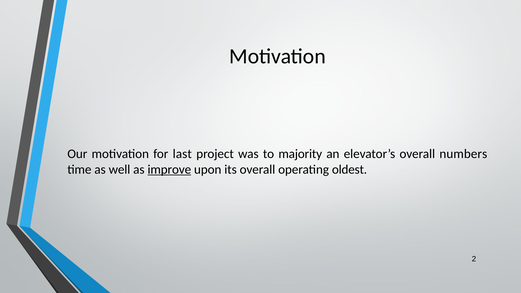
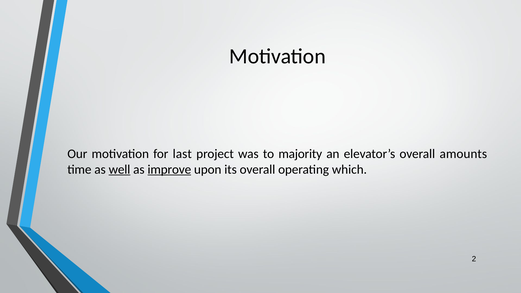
numbers: numbers -> amounts
well underline: none -> present
oldest: oldest -> which
